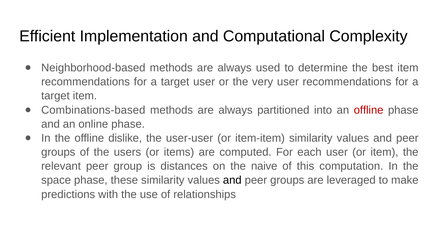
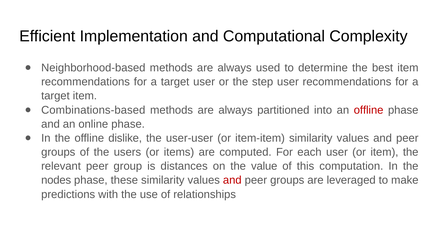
very: very -> step
naive: naive -> value
space: space -> nodes
and at (232, 180) colour: black -> red
